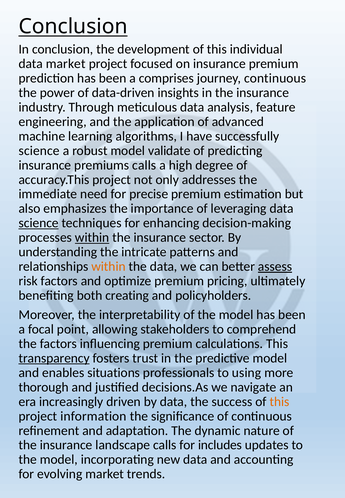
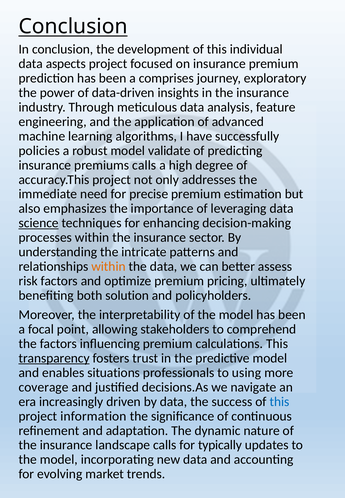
data market: market -> aspects
journey continuous: continuous -> exploratory
science at (39, 151): science -> policies
within at (92, 238) underline: present -> none
assess underline: present -> none
creating: creating -> solution
thorough: thorough -> coverage
this at (279, 402) colour: orange -> blue
includes: includes -> typically
